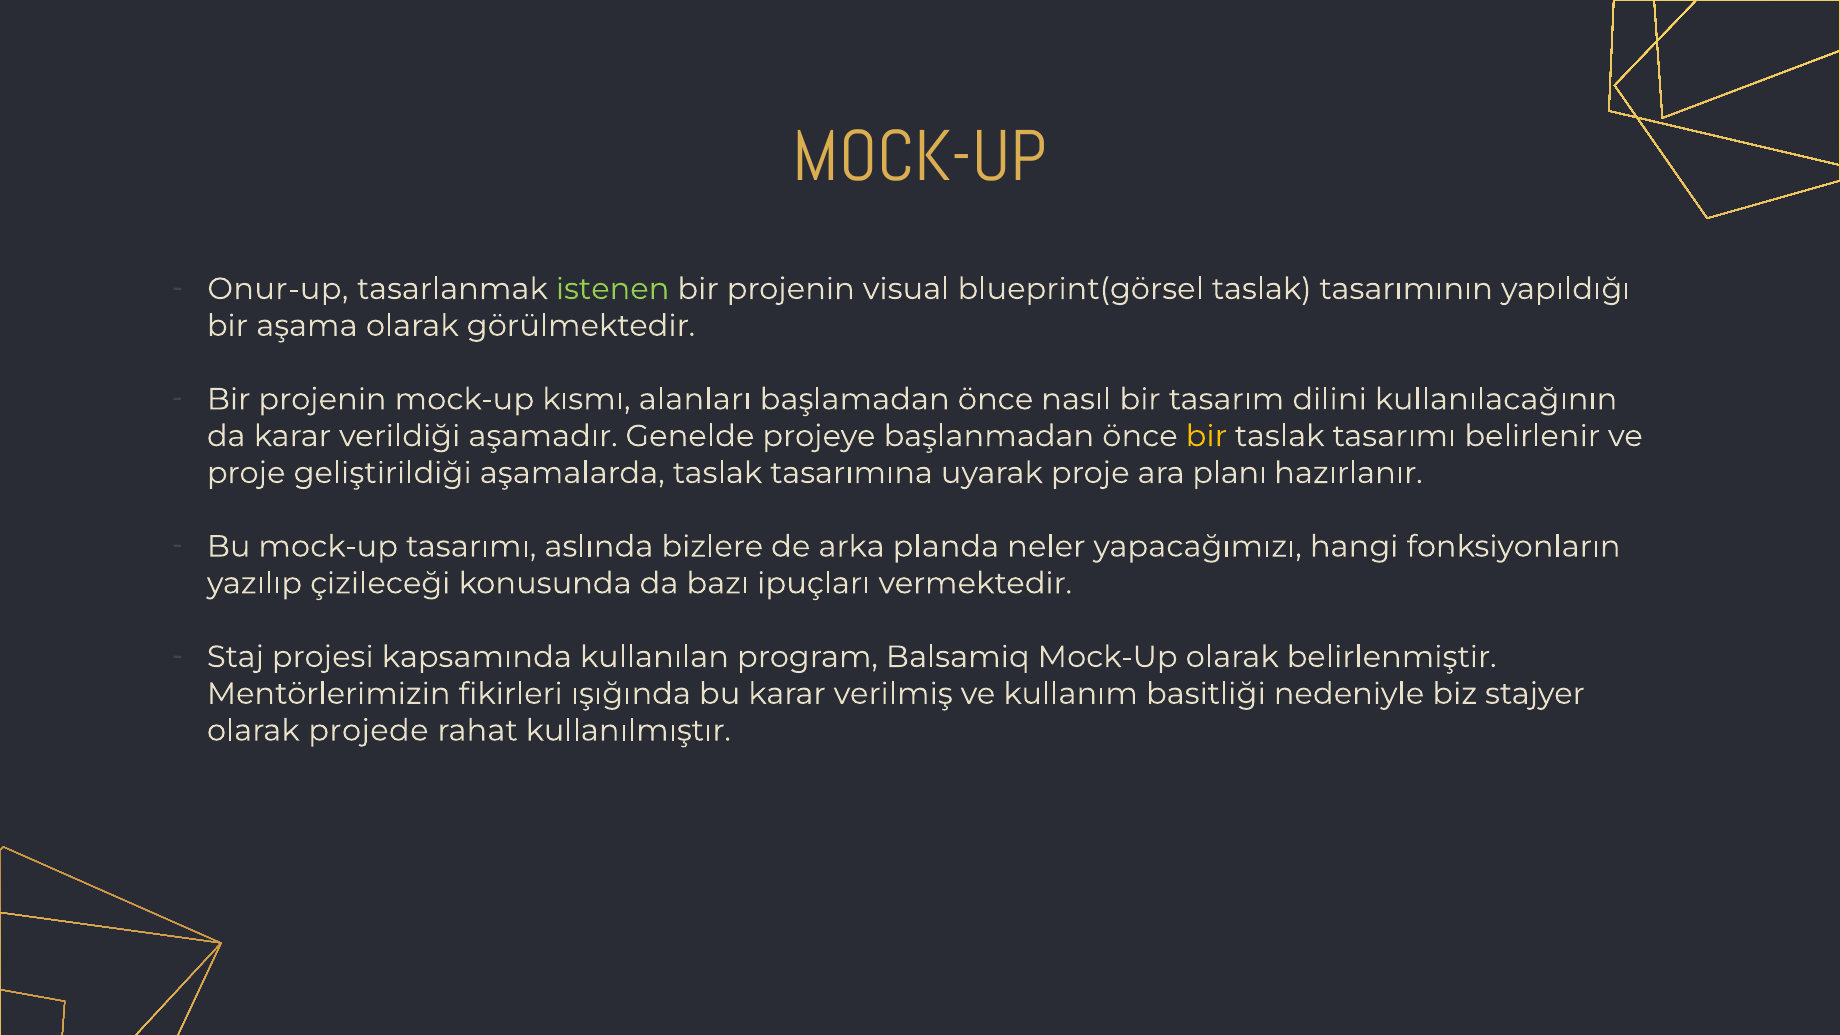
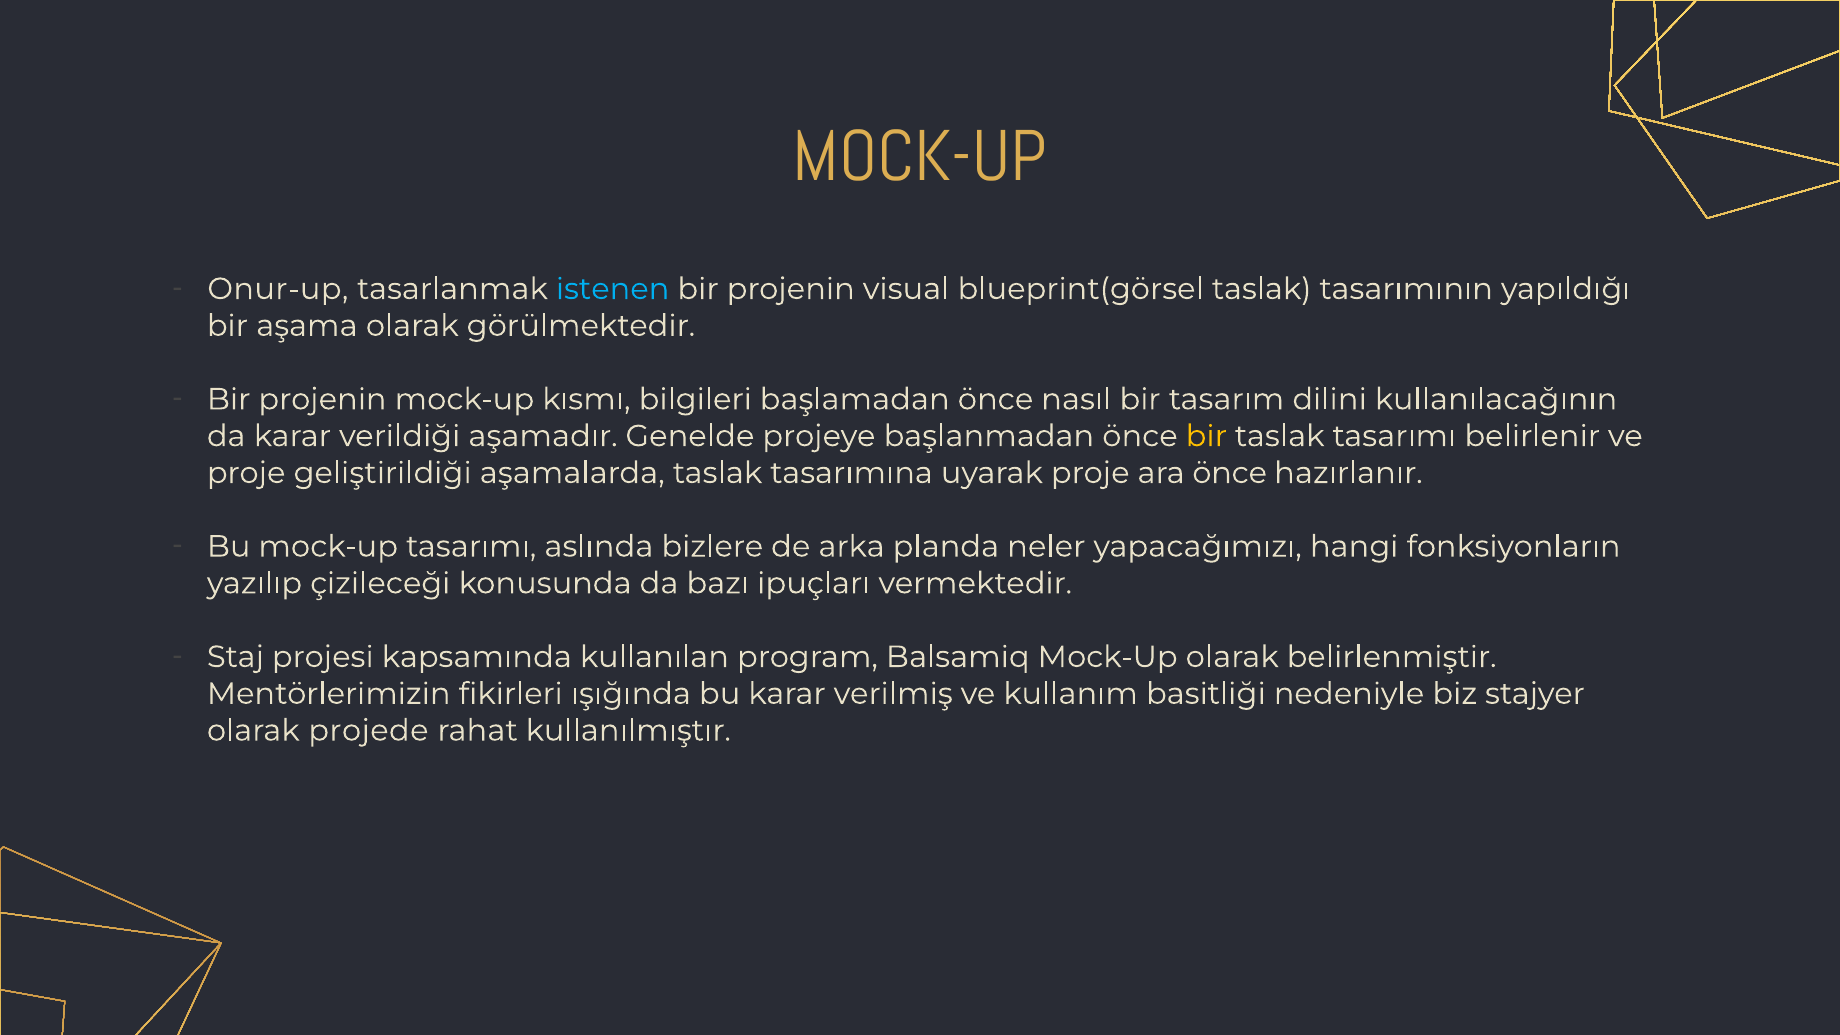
istenen colour: light green -> light blue
alanları: alanları -> bilgileri
ara planı: planı -> önce
